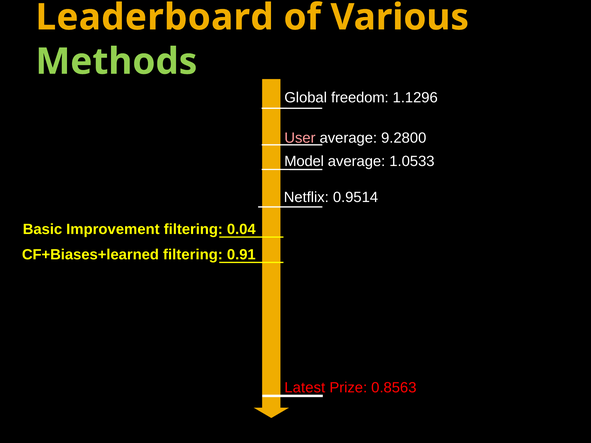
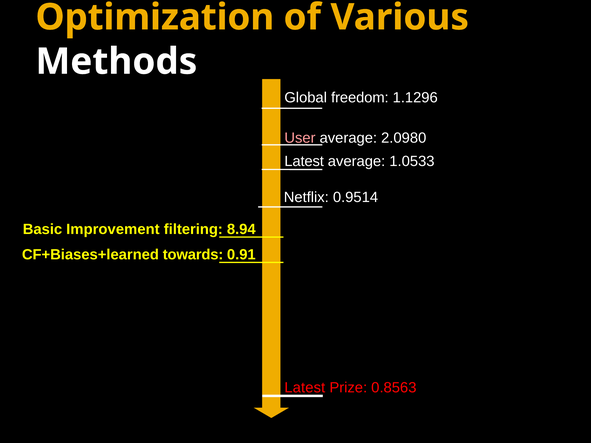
Leaderboard: Leaderboard -> Optimization
Methods colour: light green -> white
9.2800: 9.2800 -> 2.0980
Model at (304, 161): Model -> Latest
0.04: 0.04 -> 8.94
CF+Biases+learned filtering: filtering -> towards
